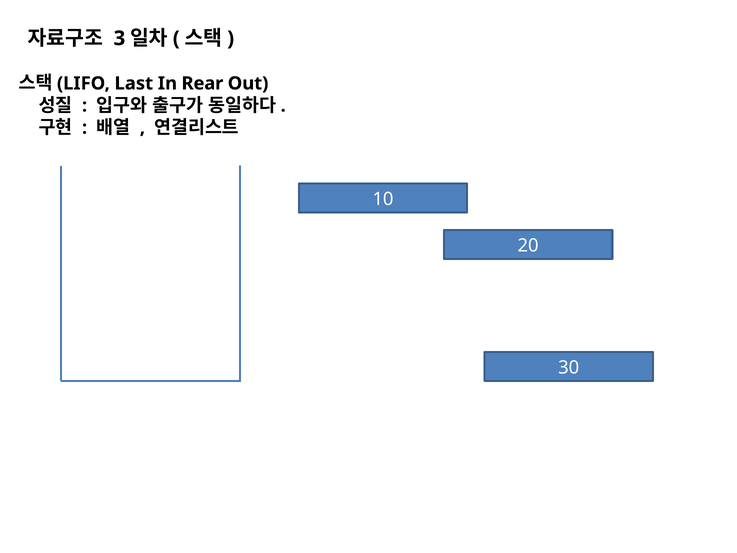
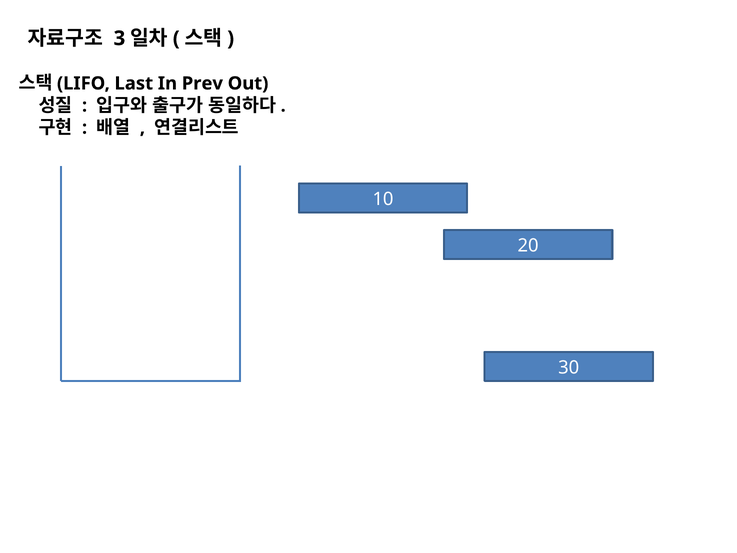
Rear: Rear -> Prev
